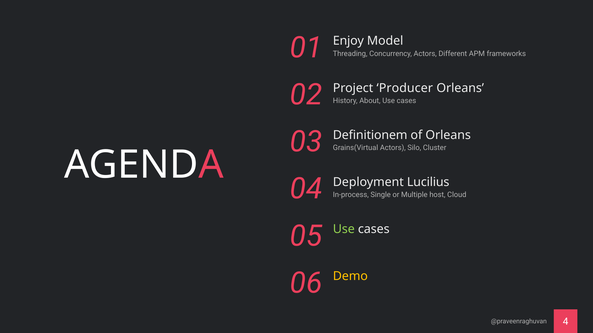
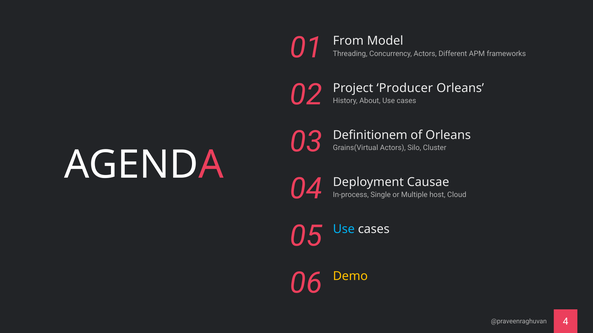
Enjoy: Enjoy -> From
Lucilius: Lucilius -> Causae
Use at (344, 229) colour: light green -> light blue
